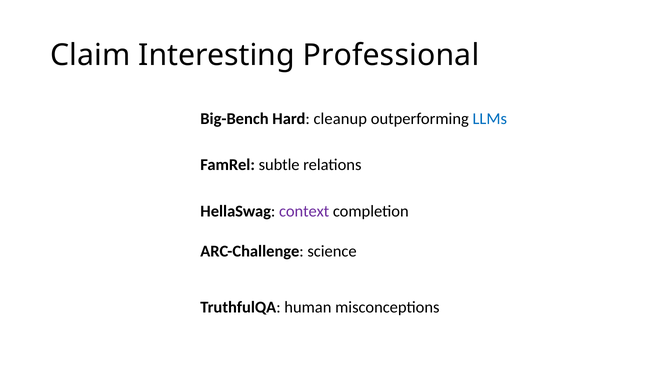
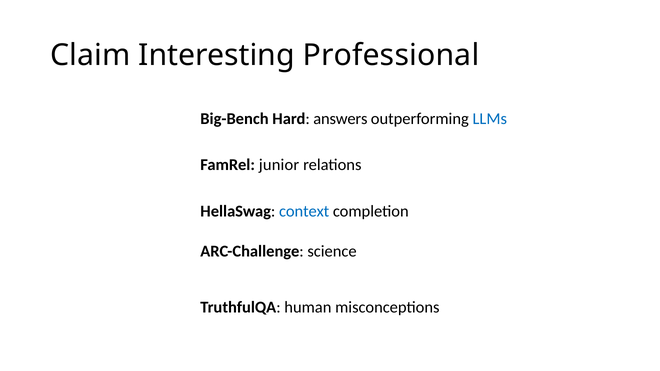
cleanup: cleanup -> answers
subtle: subtle -> junior
context colour: purple -> blue
